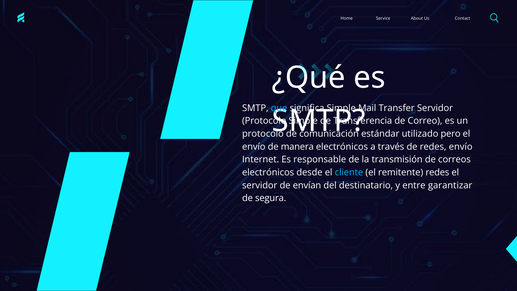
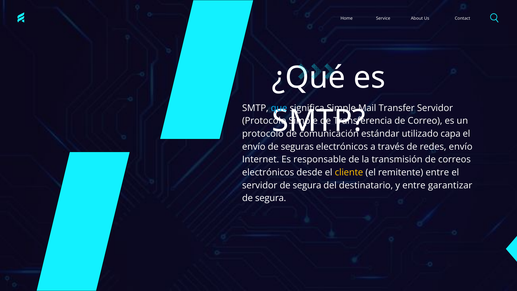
pero: pero -> capa
manera: manera -> seguras
cliente colour: light blue -> yellow
remitente redes: redes -> entre
servidor de envían: envían -> segura
